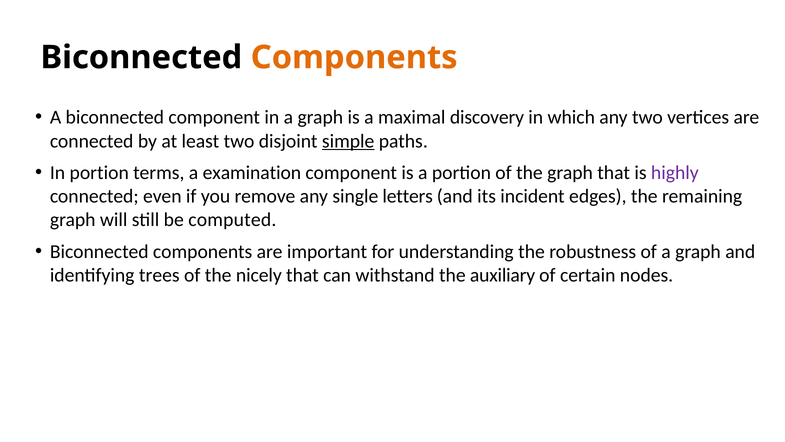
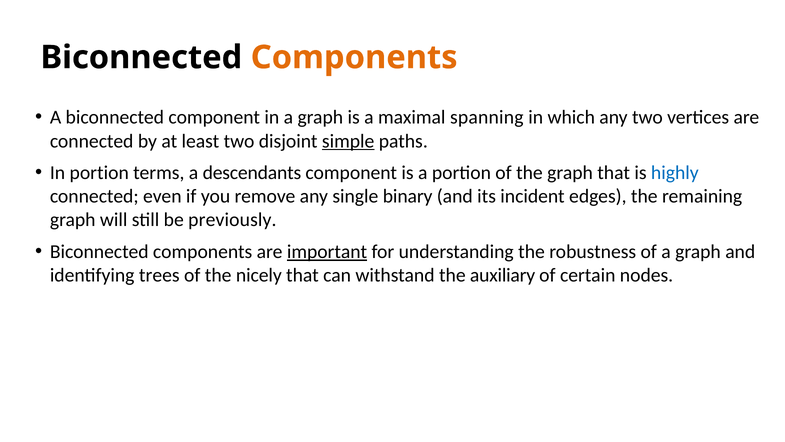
discovery: discovery -> spanning
examination: examination -> descendants
highly colour: purple -> blue
letters: letters -> binary
computed: computed -> previously
important underline: none -> present
